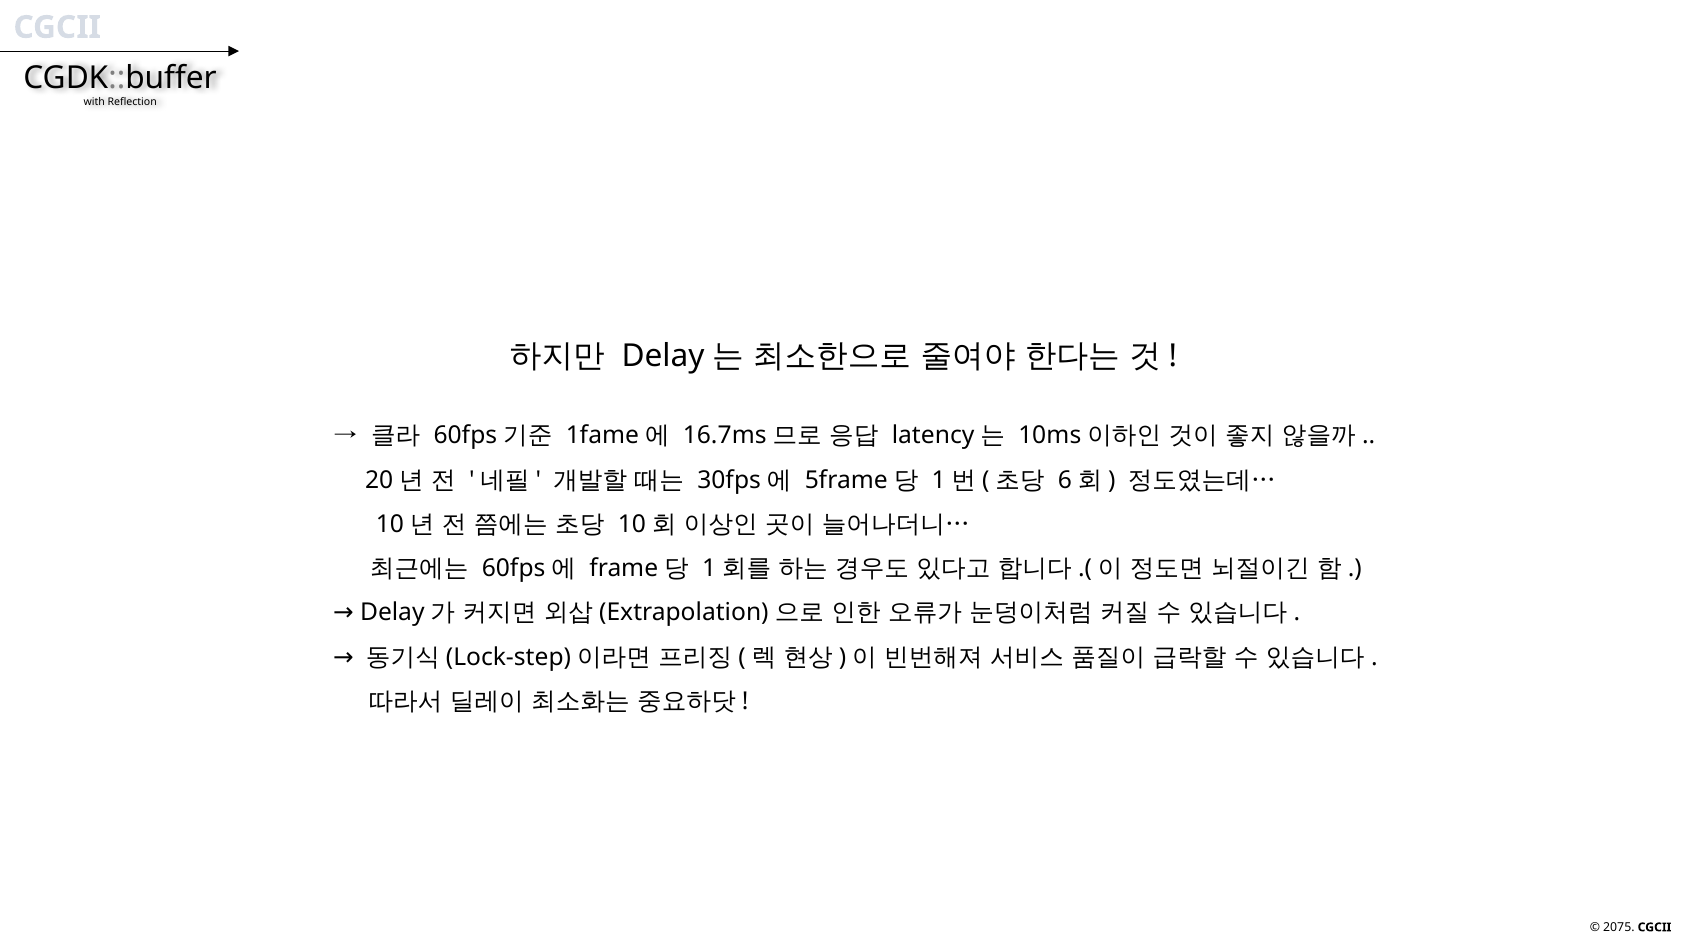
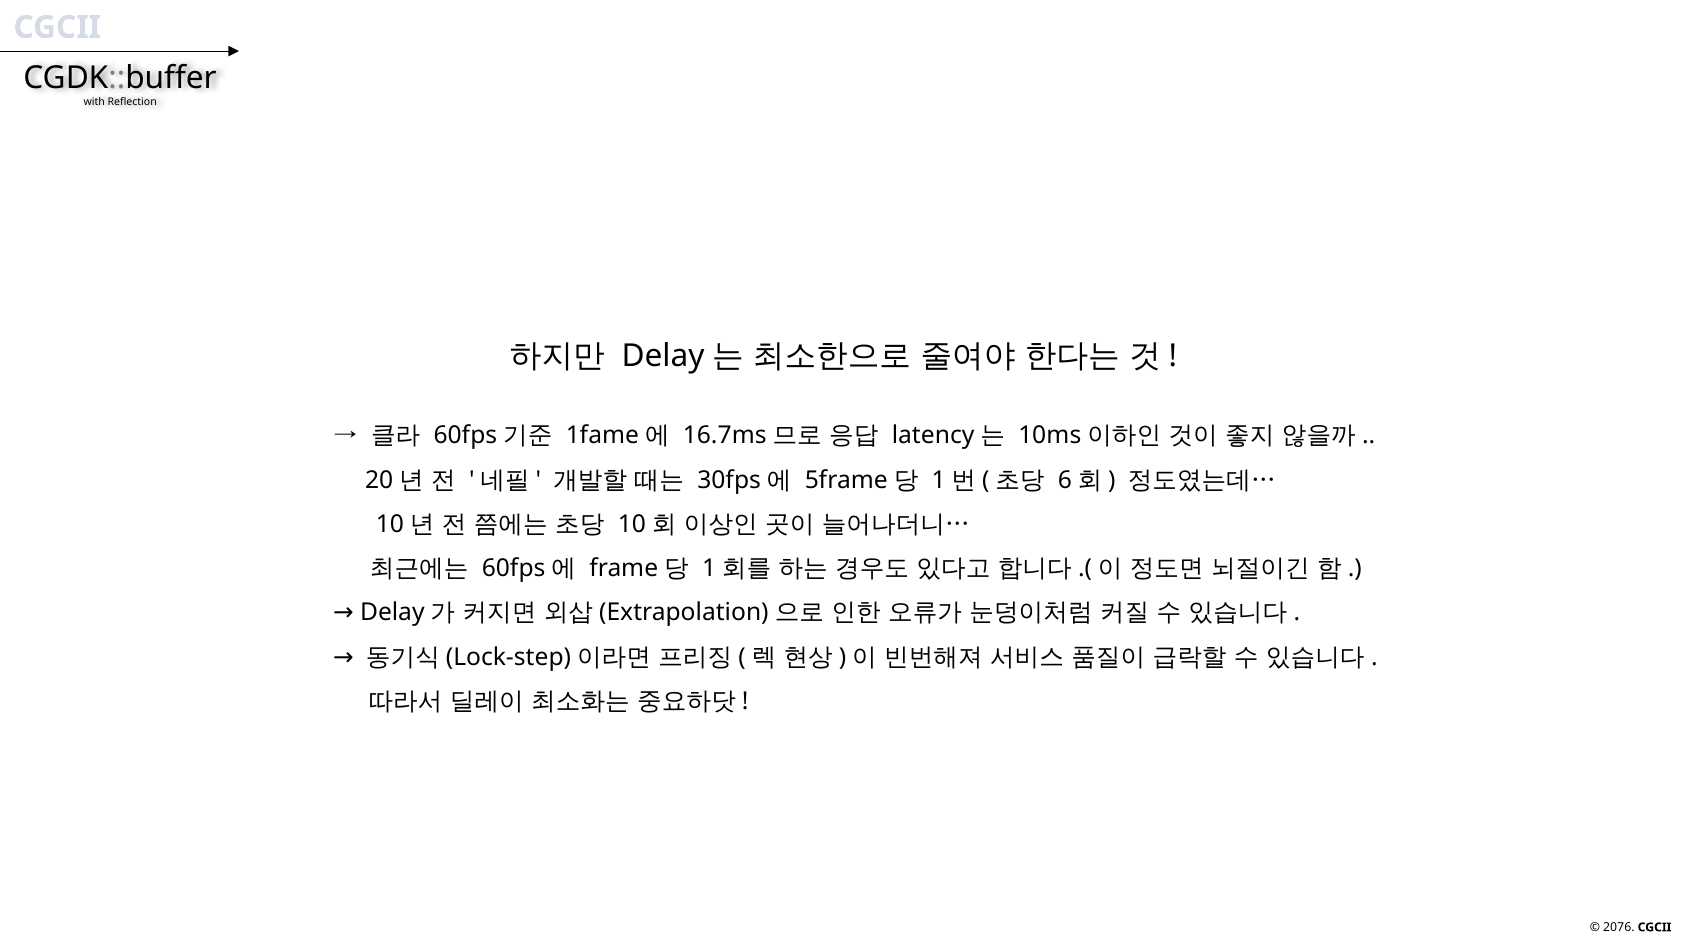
2075: 2075 -> 2076
